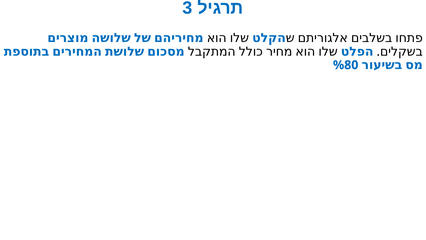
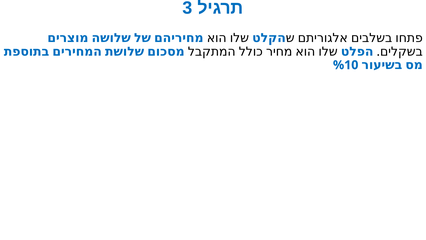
%80: %80 -> %10
